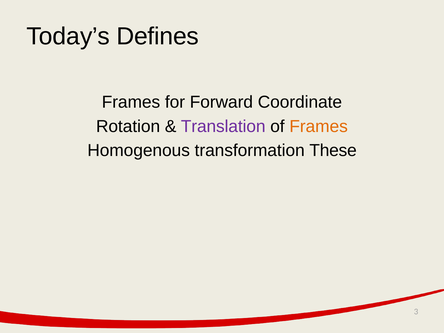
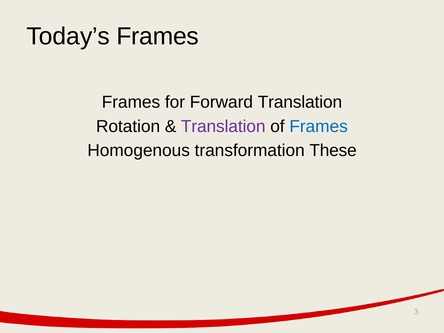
Today’s Defines: Defines -> Frames
Forward Coordinate: Coordinate -> Translation
Frames at (319, 126) colour: orange -> blue
